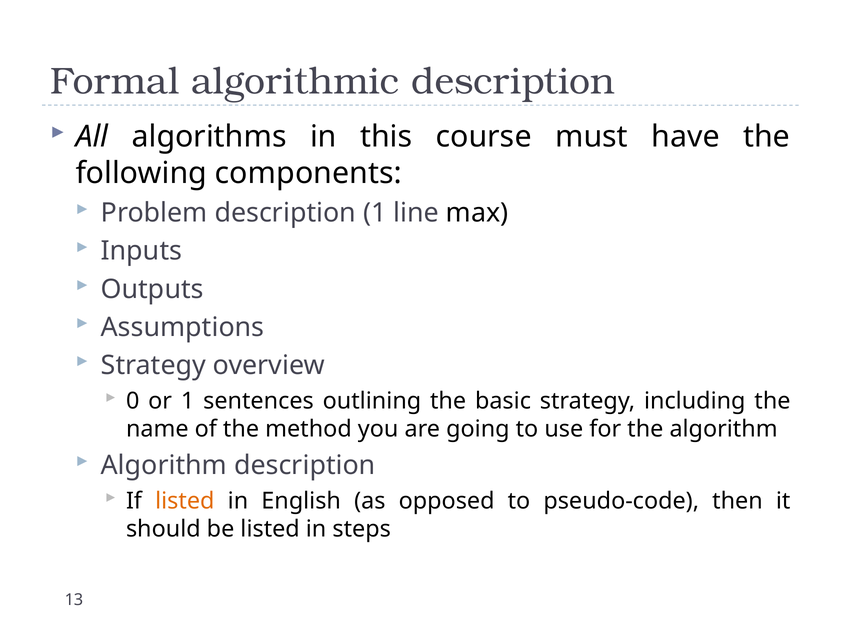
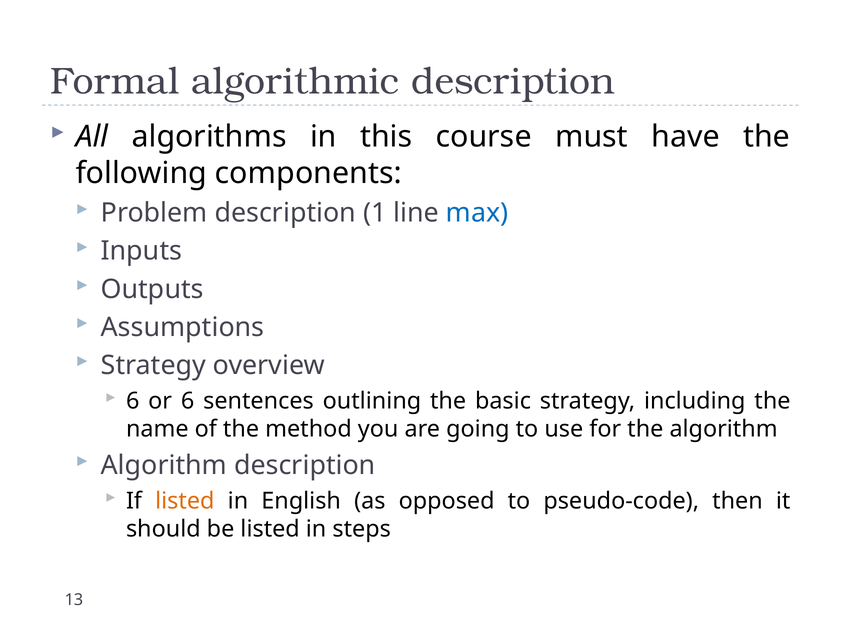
max colour: black -> blue
0 at (133, 401): 0 -> 6
or 1: 1 -> 6
